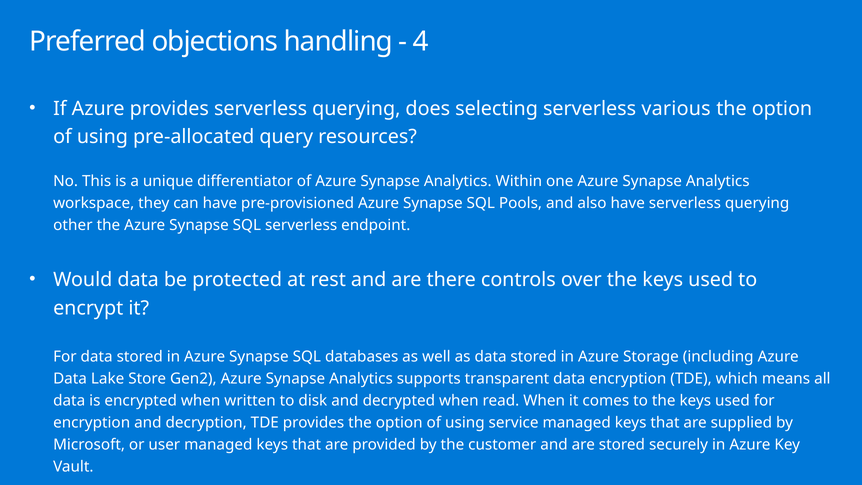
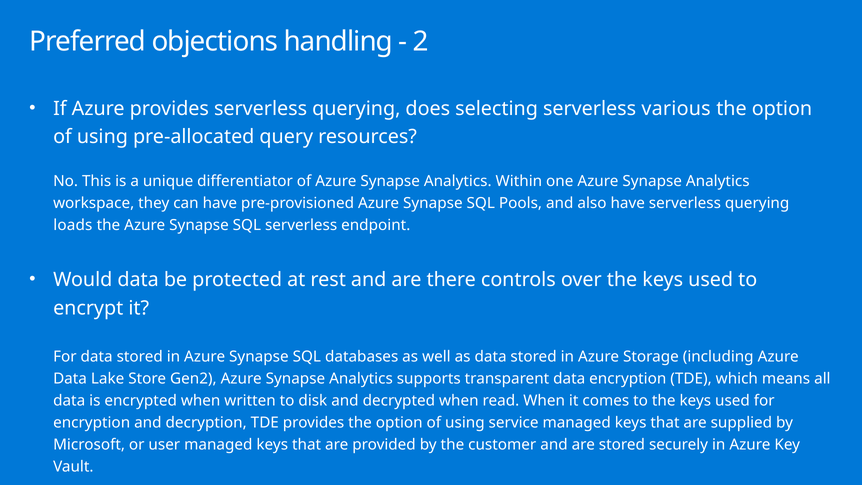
4: 4 -> 2
other: other -> loads
